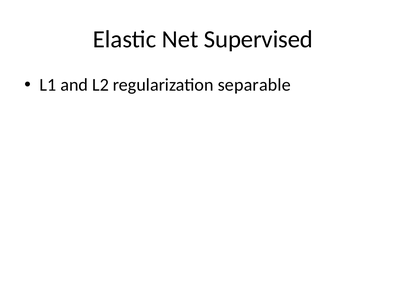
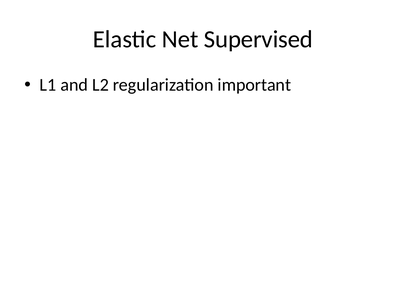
separable: separable -> important
